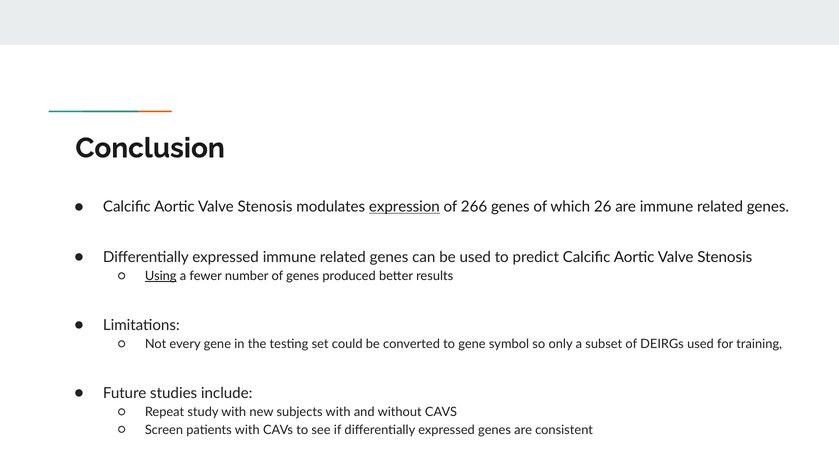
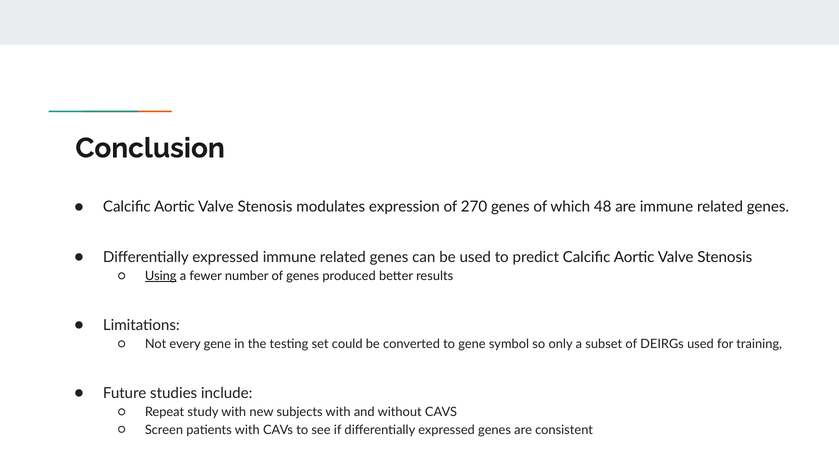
expression underline: present -> none
266: 266 -> 270
26: 26 -> 48
